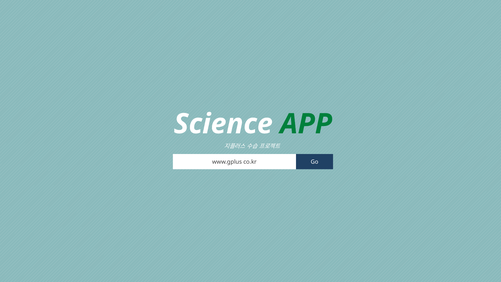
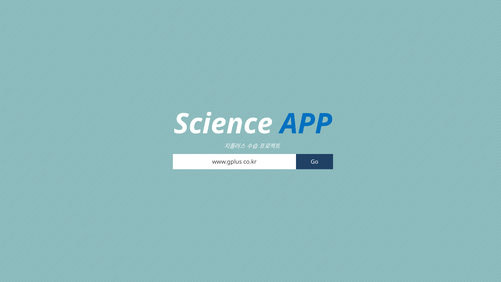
APP colour: green -> blue
